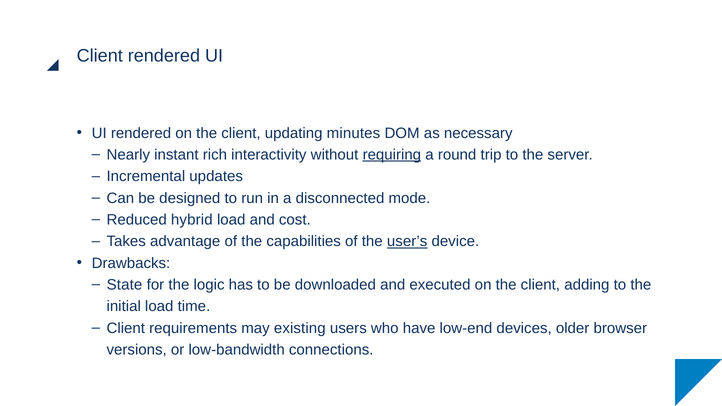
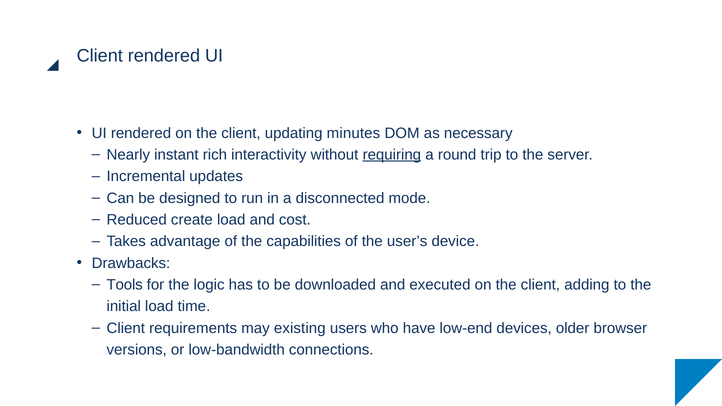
hybrid: hybrid -> create
user’s underline: present -> none
State: State -> Tools
